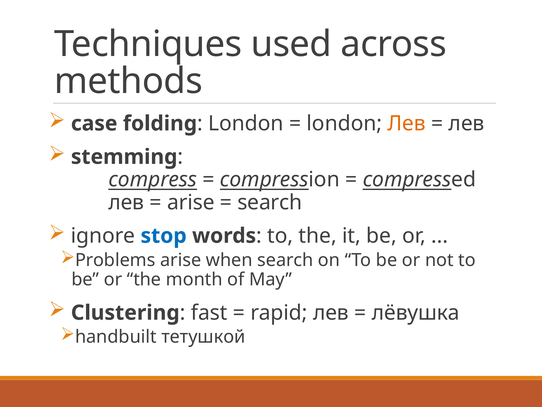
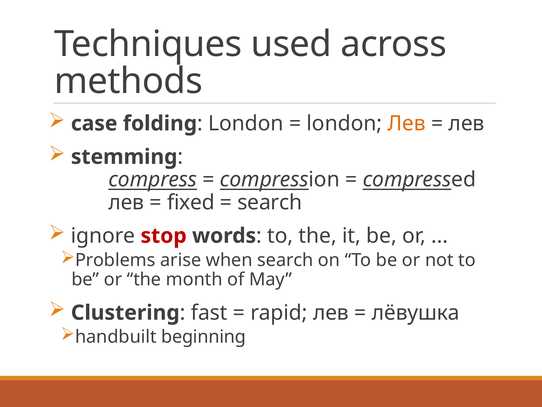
arise at (191, 202): arise -> fixed
stop colour: blue -> red
тетушкой: тетушкой -> beginning
